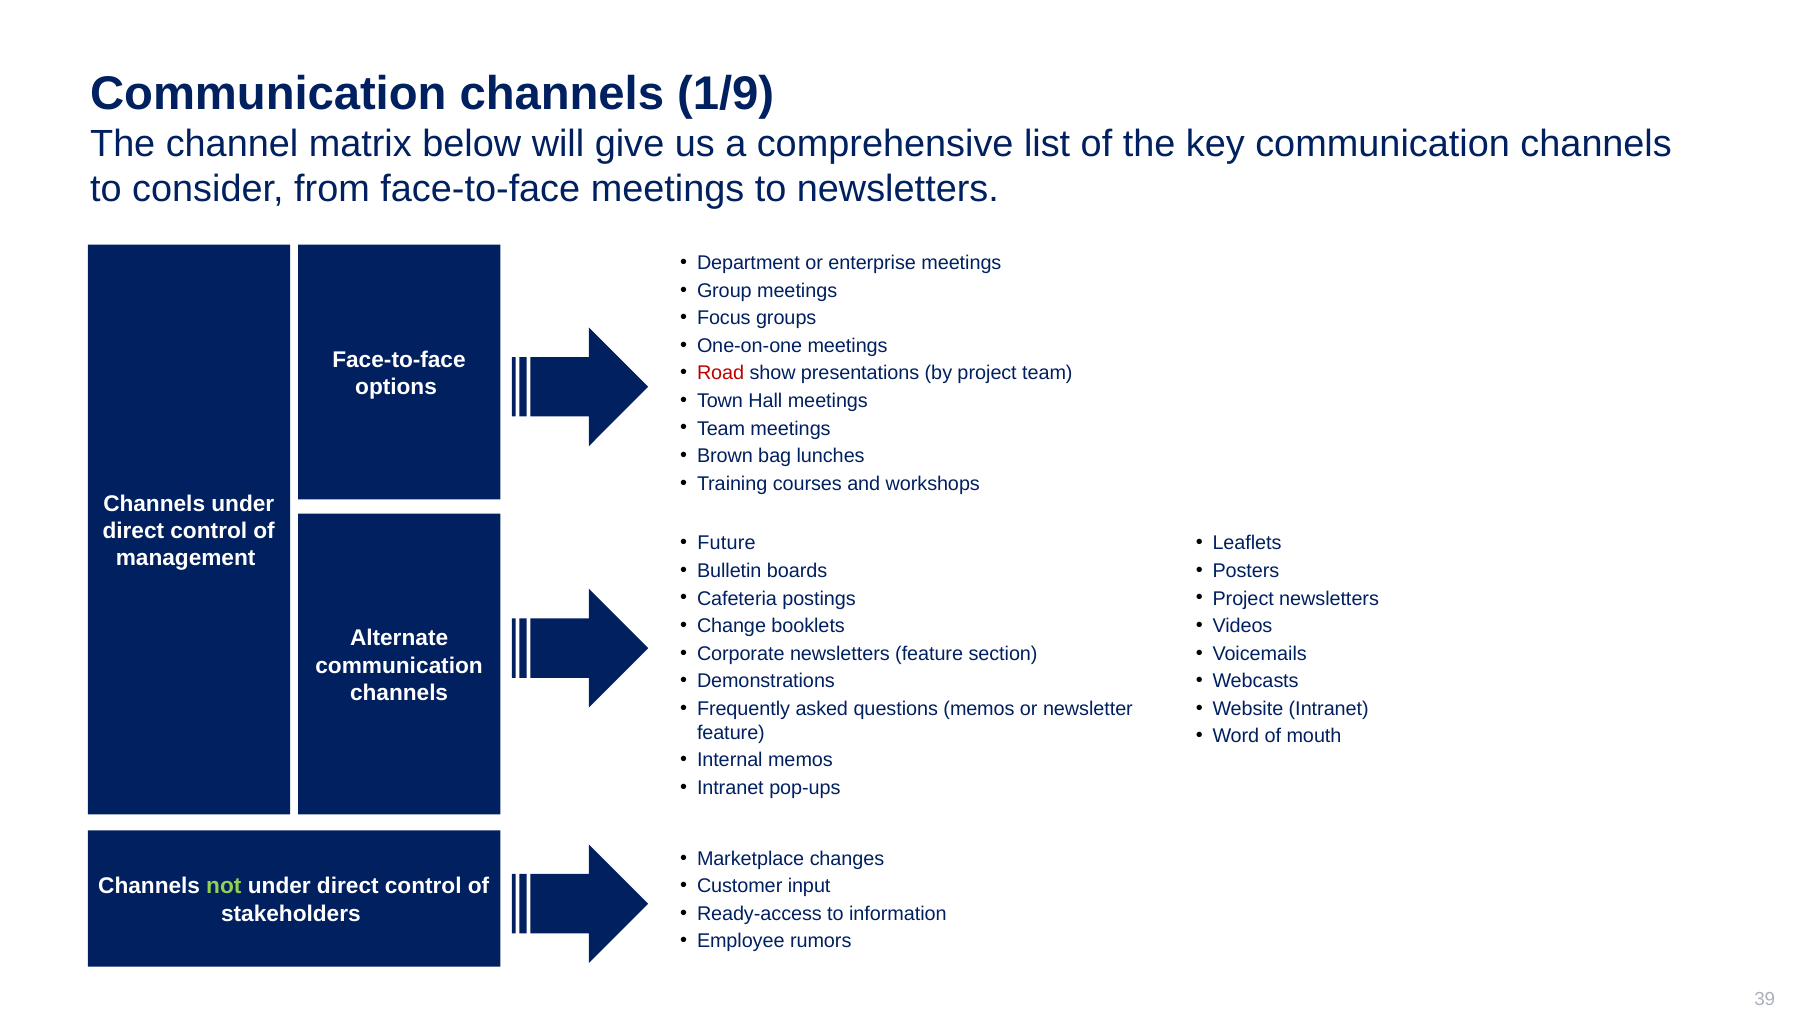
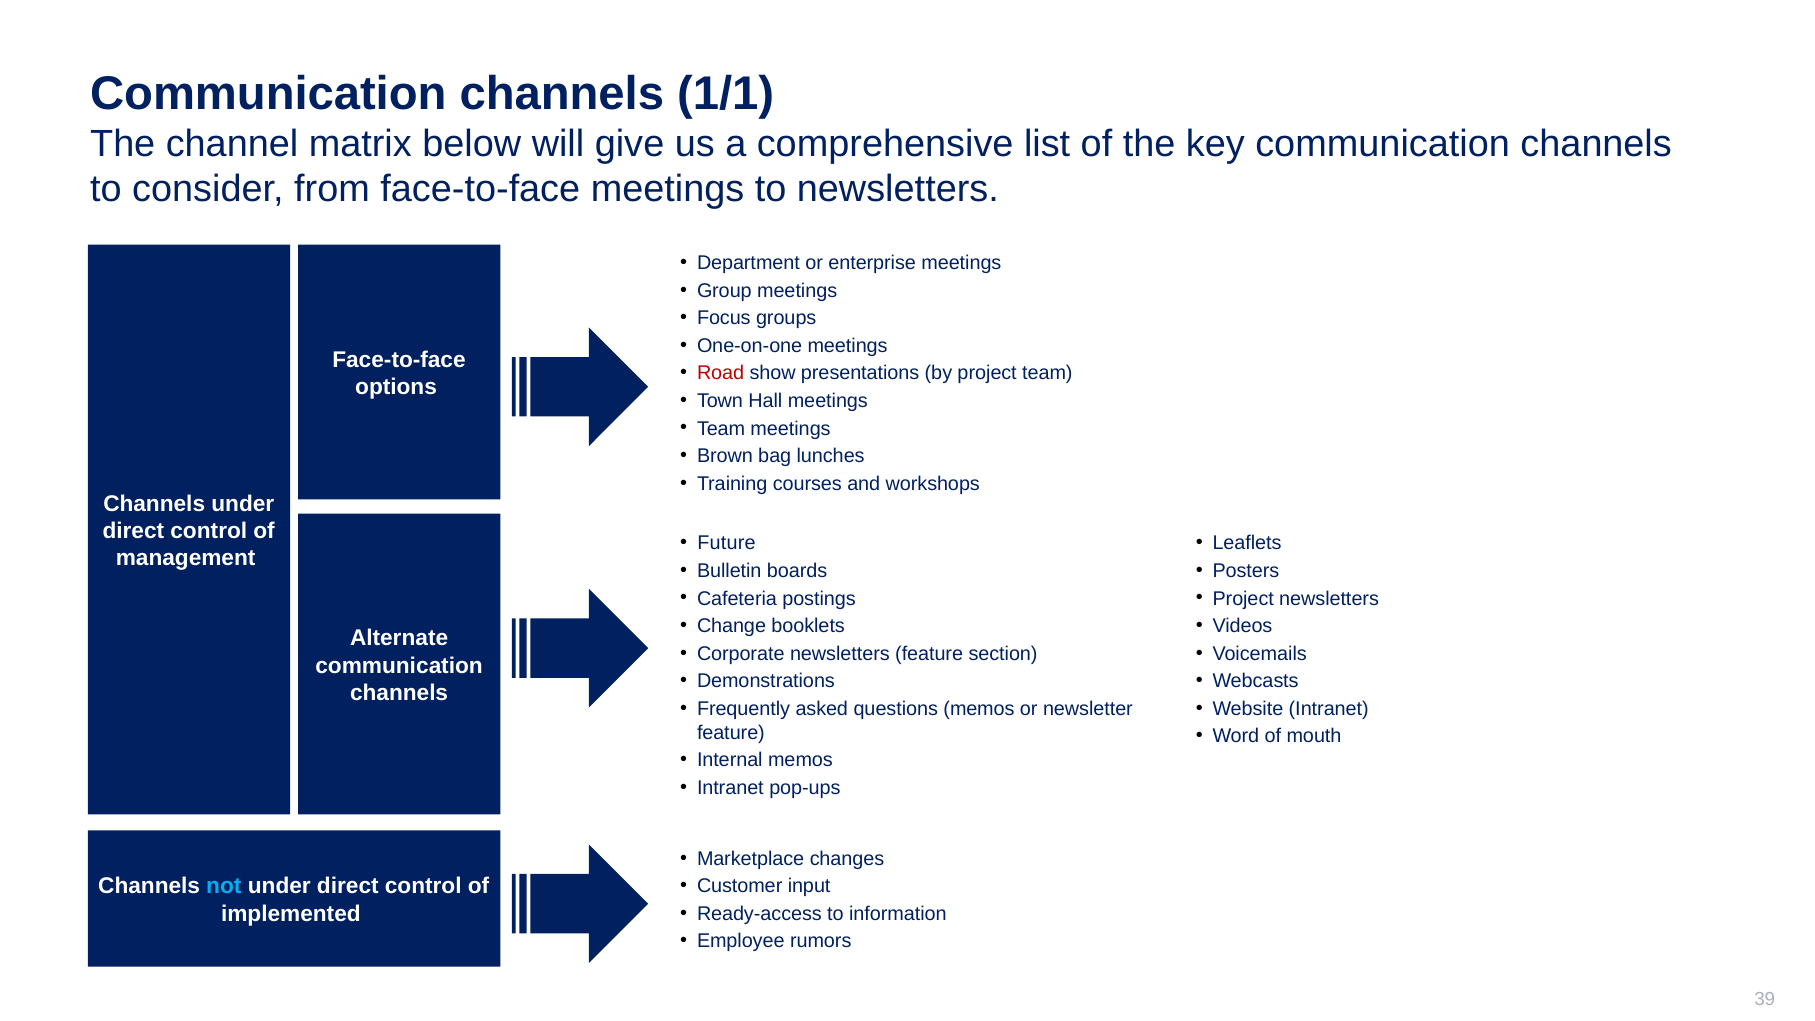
1/9: 1/9 -> 1/1
not colour: light green -> light blue
stakeholders: stakeholders -> implemented
